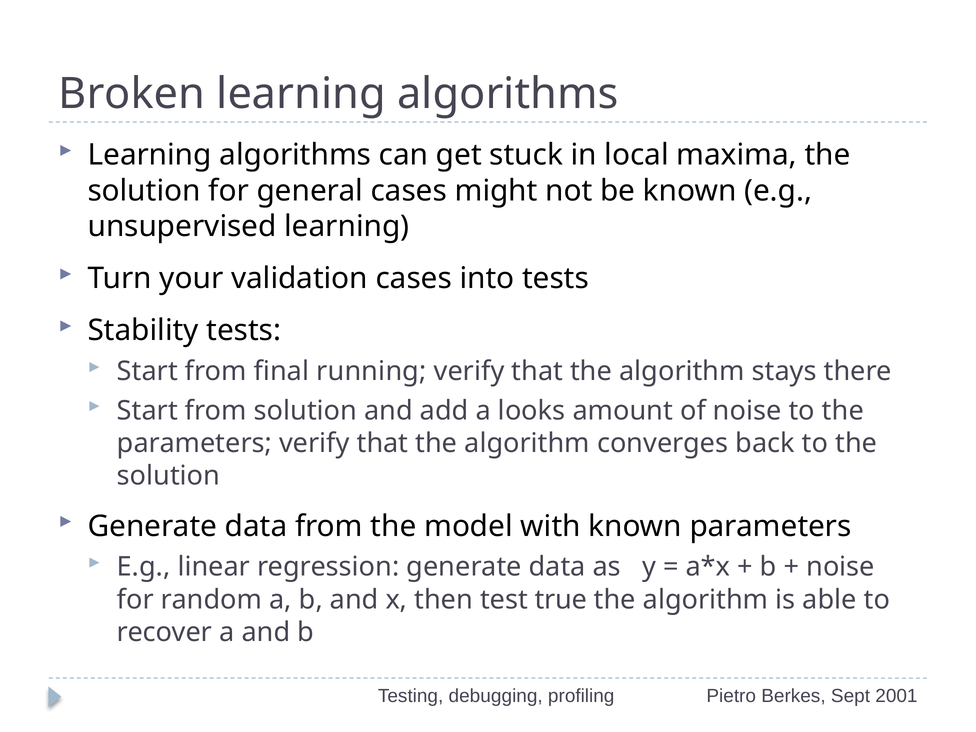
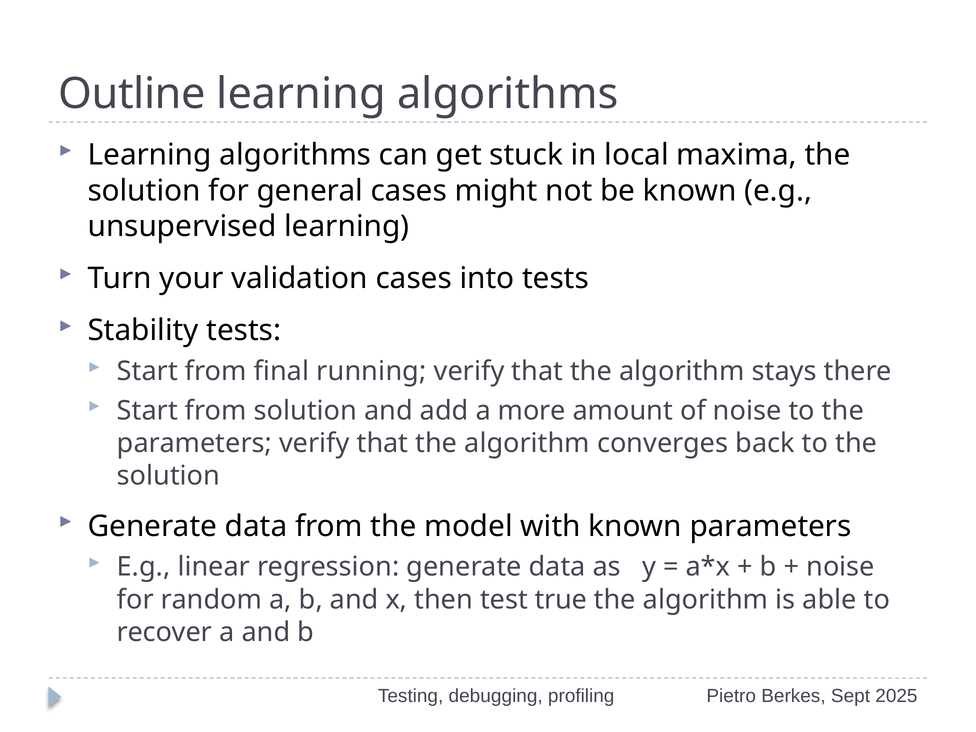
Broken: Broken -> Outline
looks: looks -> more
2001: 2001 -> 2025
